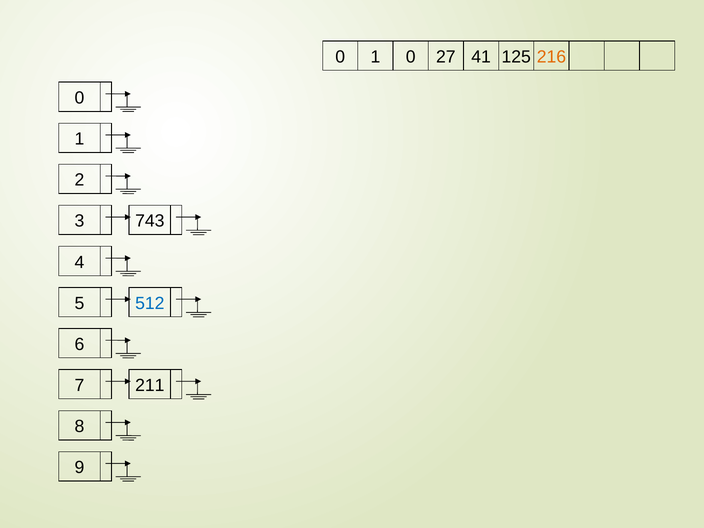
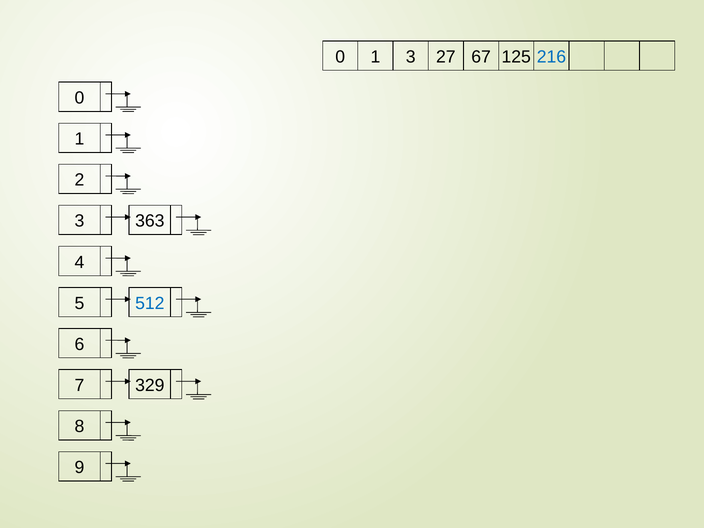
1 0: 0 -> 3
41: 41 -> 67
216 colour: orange -> blue
743: 743 -> 363
211: 211 -> 329
